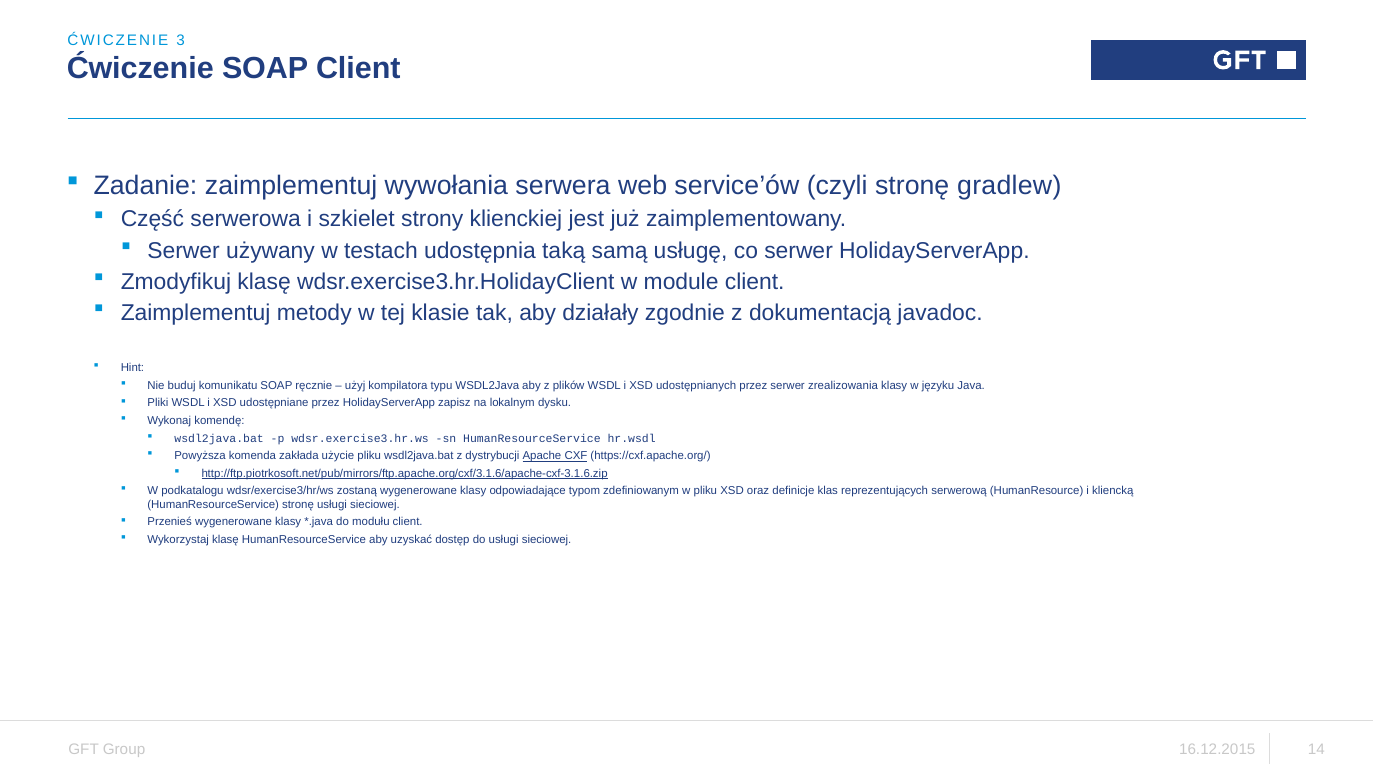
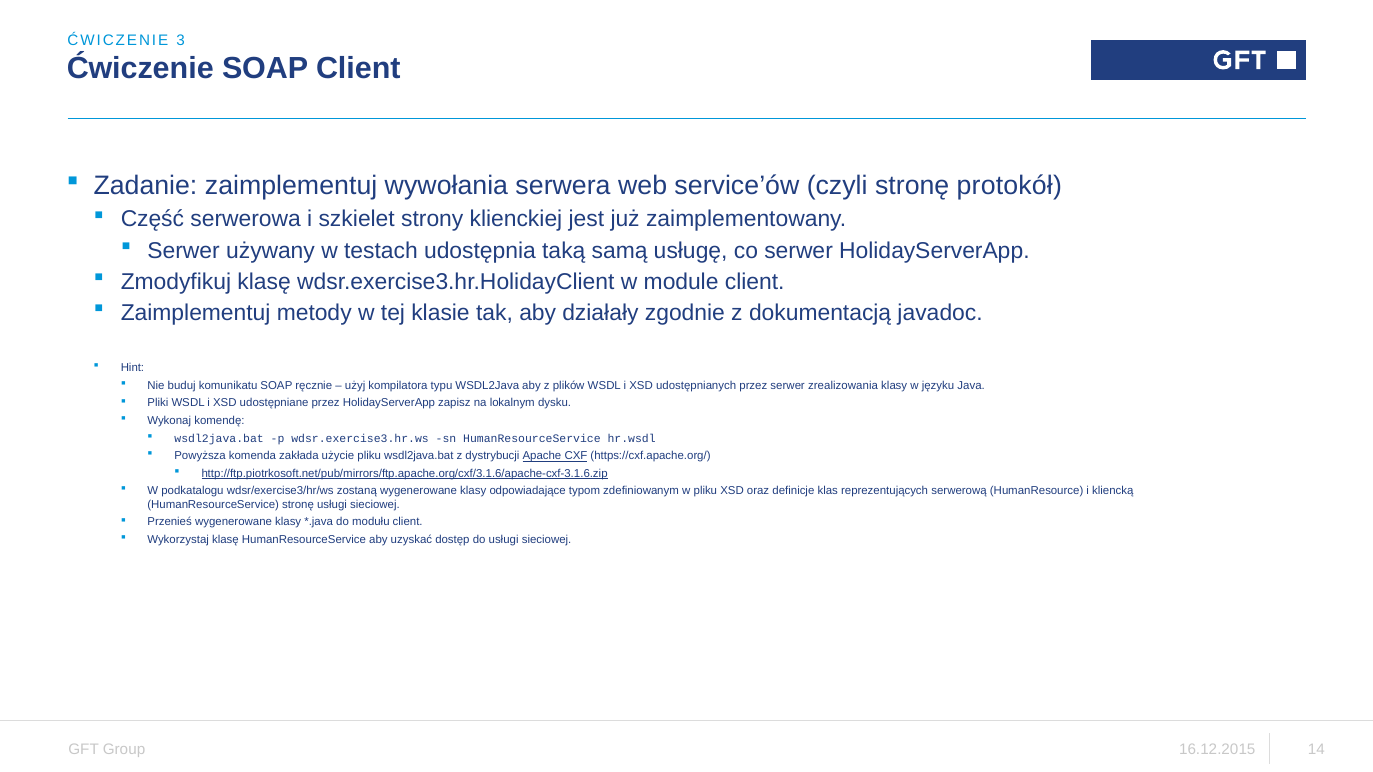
gradlew: gradlew -> protokół
